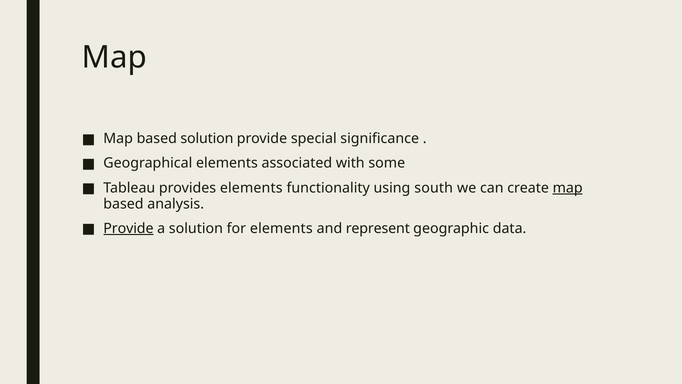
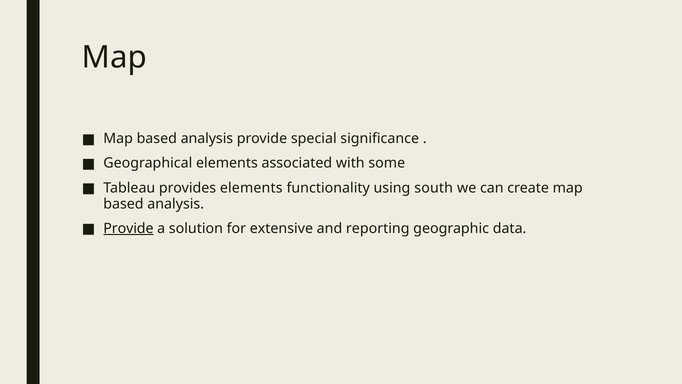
solution at (207, 139): solution -> analysis
map at (568, 188) underline: present -> none
for elements: elements -> extensive
represent: represent -> reporting
